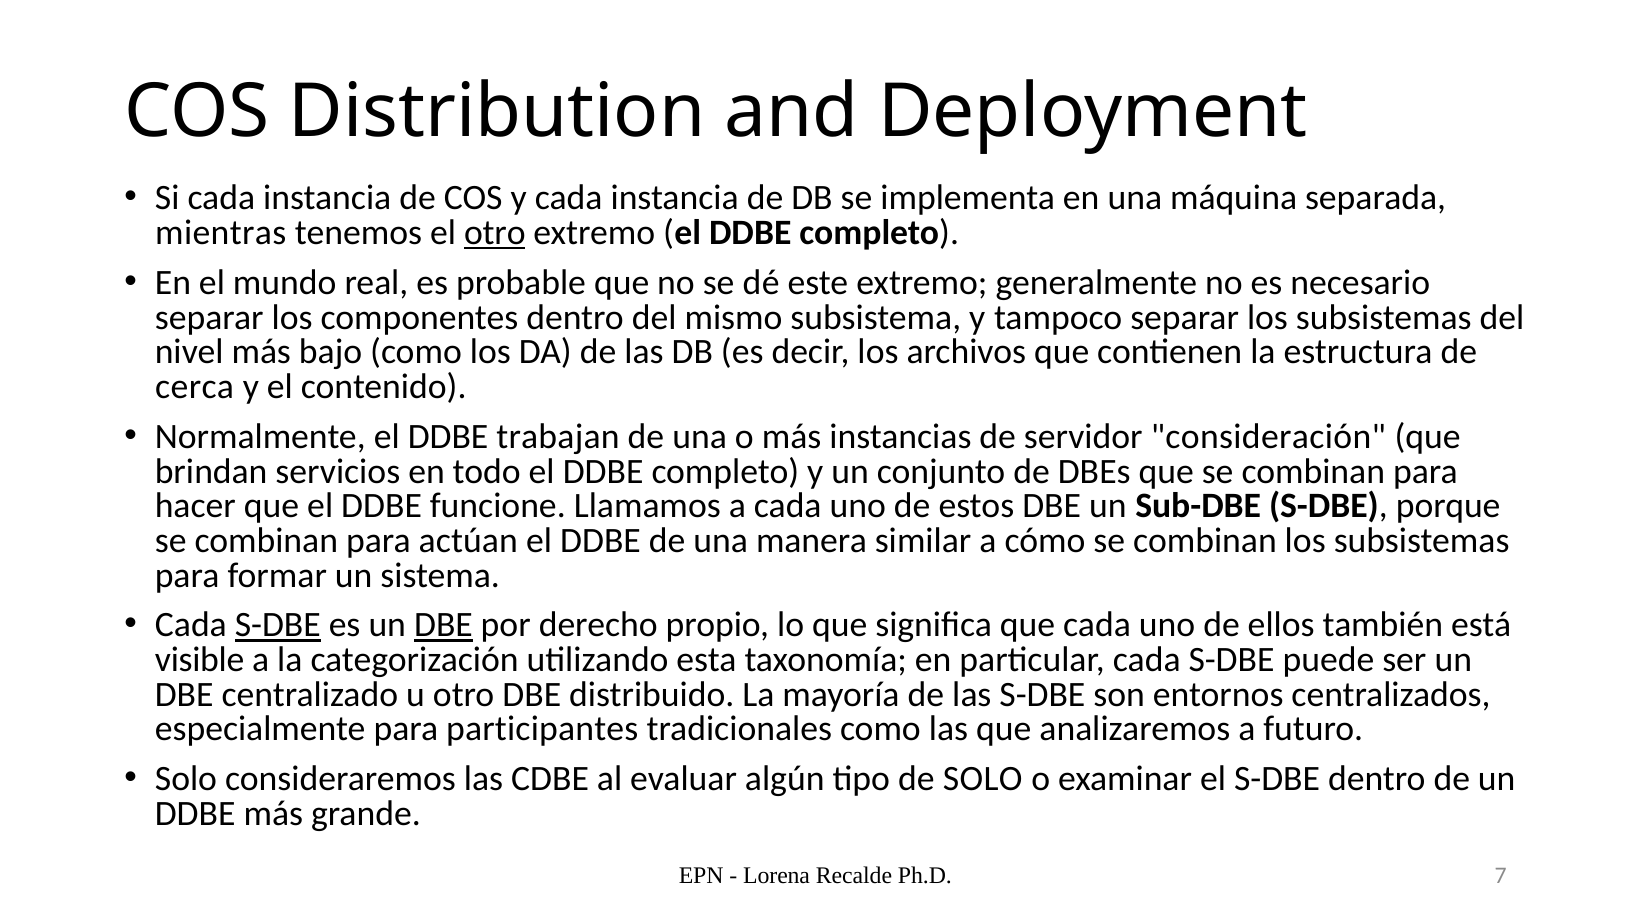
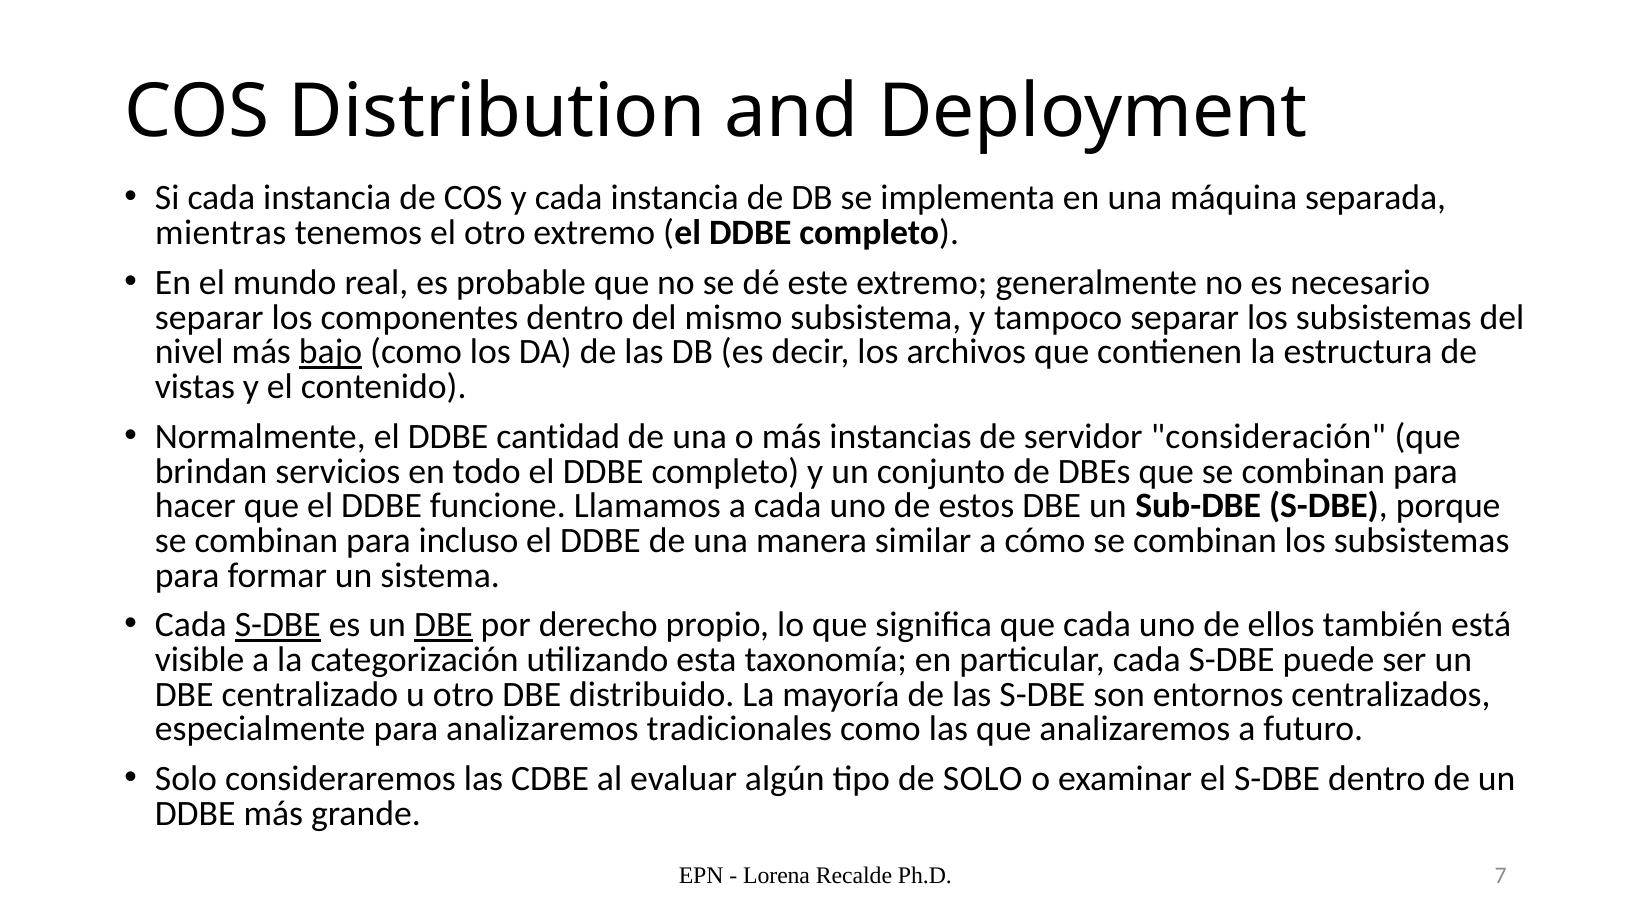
otro at (495, 233) underline: present -> none
bajo underline: none -> present
cerca: cerca -> vistas
trabajan: trabajan -> cantidad
actúan: actúan -> incluso
para participantes: participantes -> analizaremos
